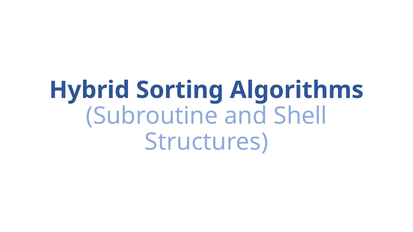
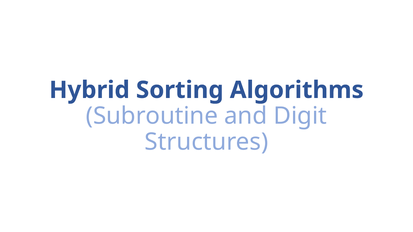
Shell: Shell -> Digit
